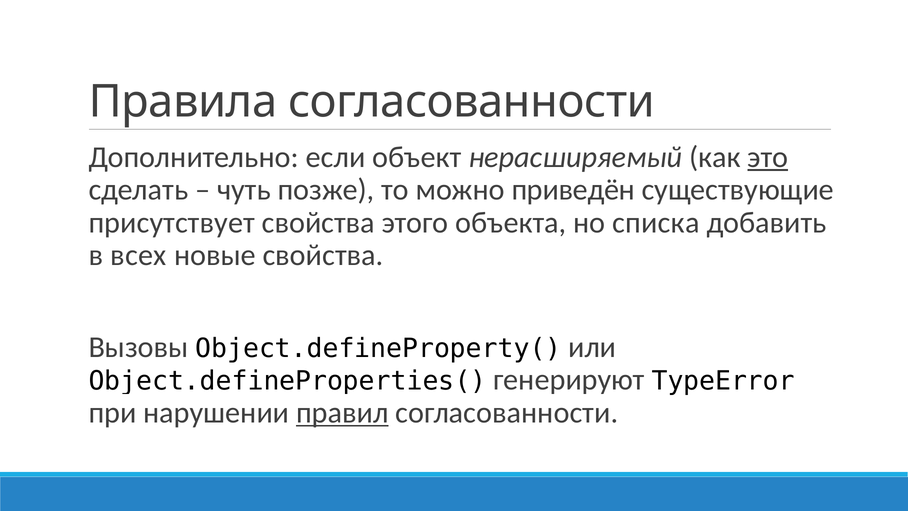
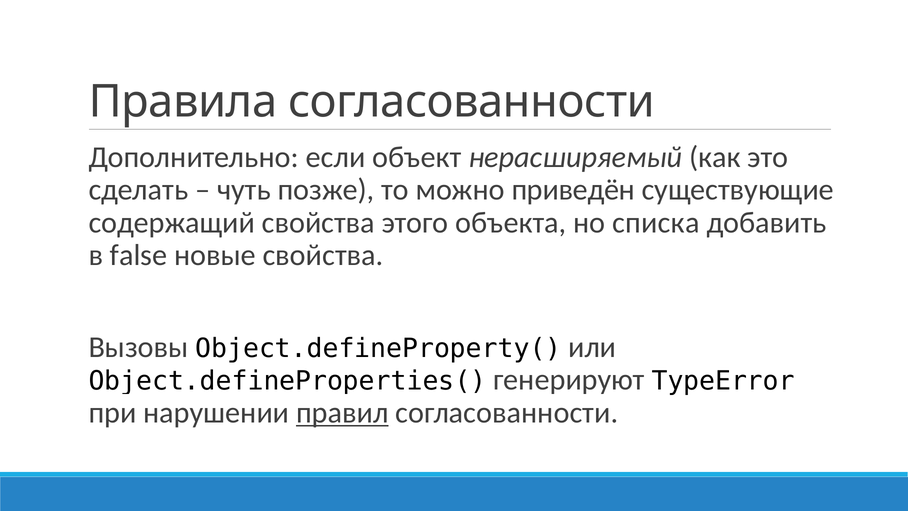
это underline: present -> none
присутствует: присутствует -> содержащий
всех: всех -> false
